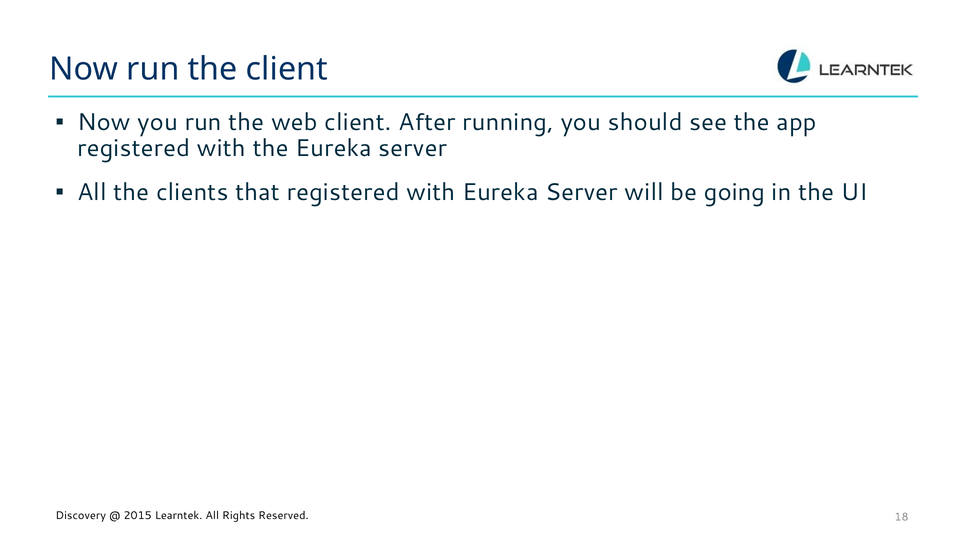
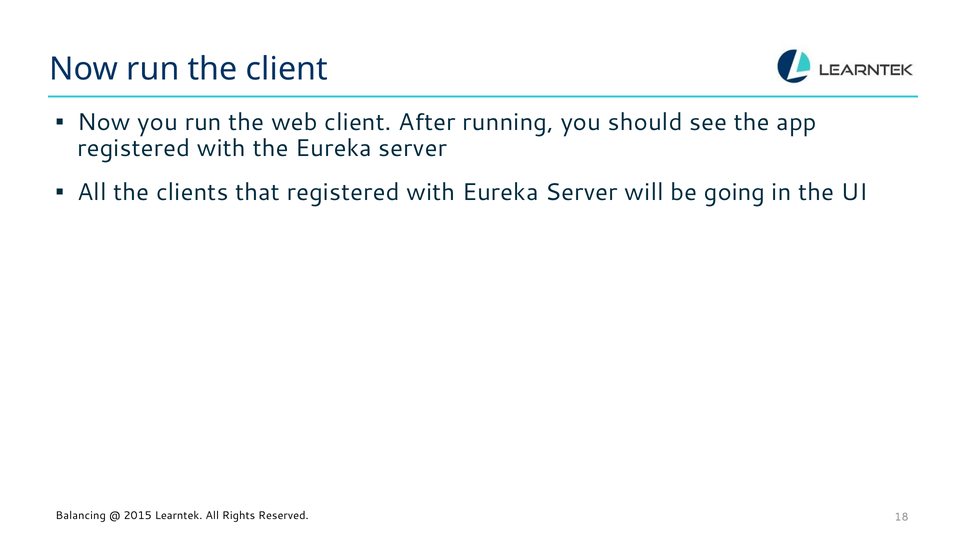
Discovery: Discovery -> Balancing
